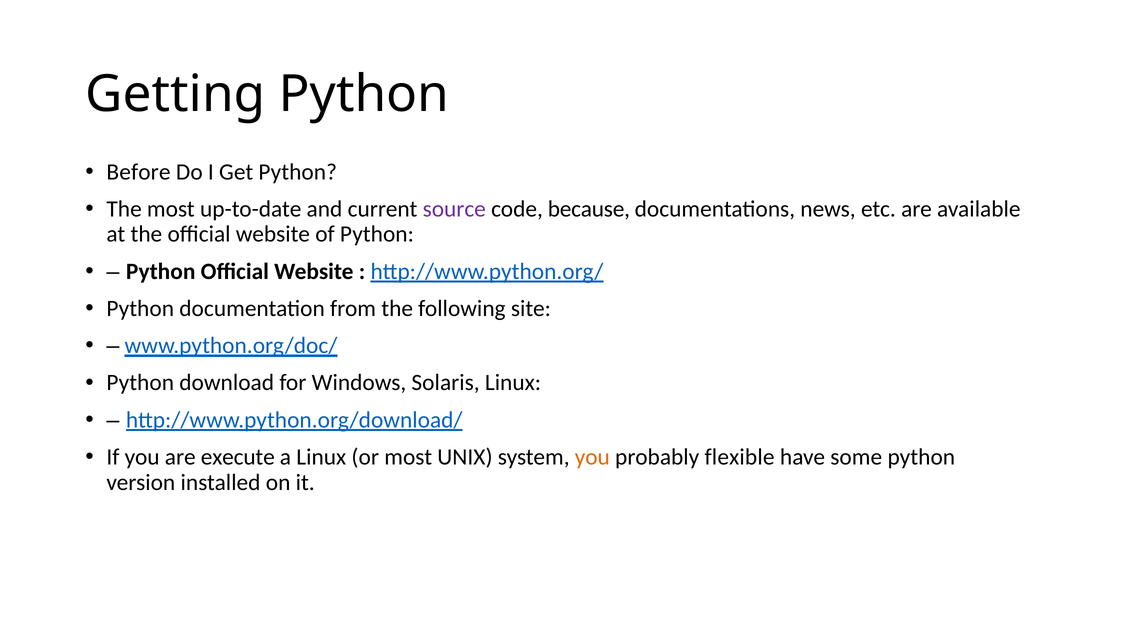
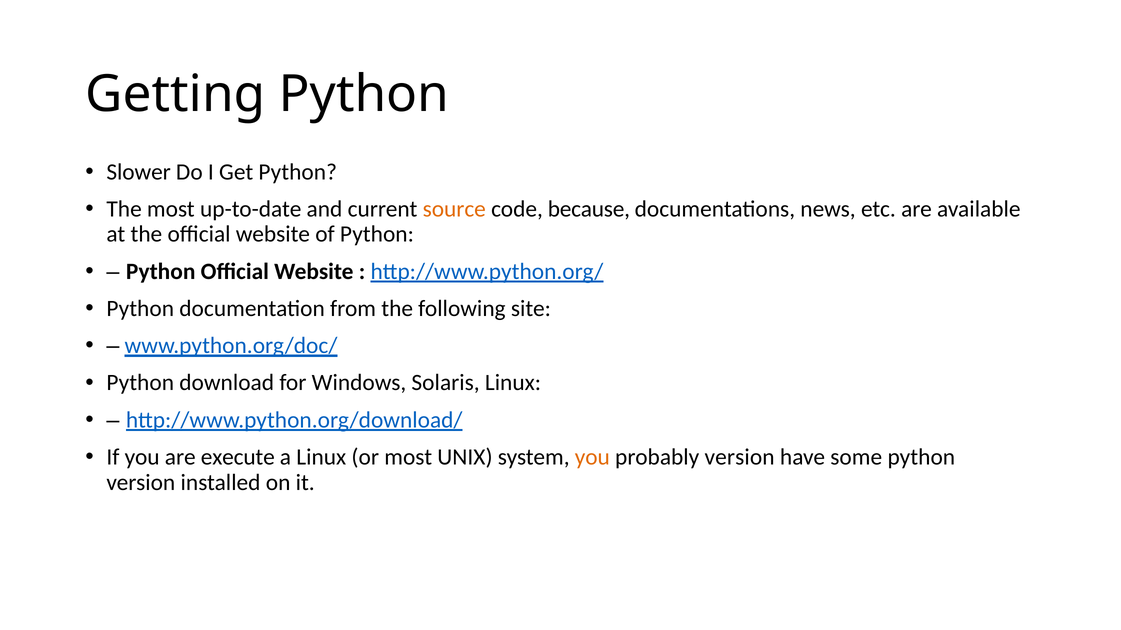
Before: Before -> Slower
source colour: purple -> orange
probably flexible: flexible -> version
